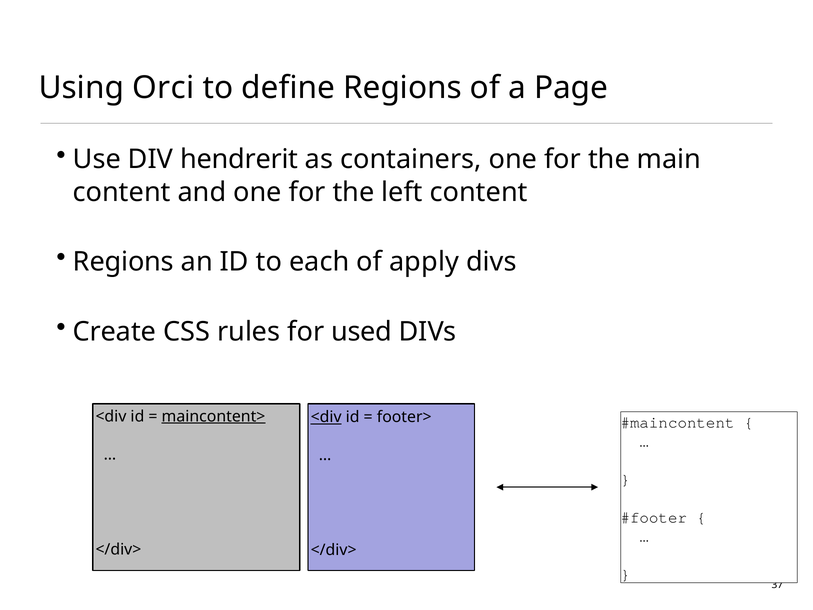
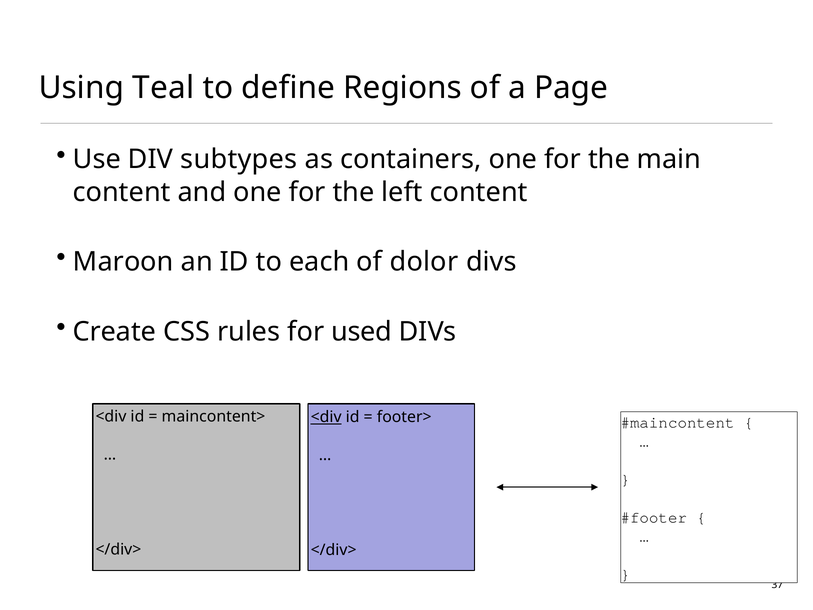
Orci: Orci -> Teal
hendrerit: hendrerit -> subtypes
Regions at (123, 262): Regions -> Maroon
apply: apply -> dolor
maincontent> underline: present -> none
